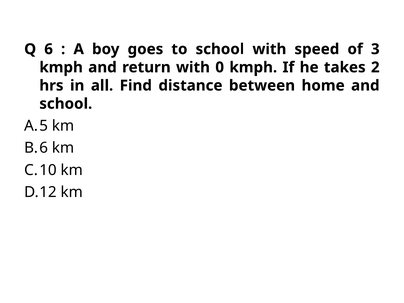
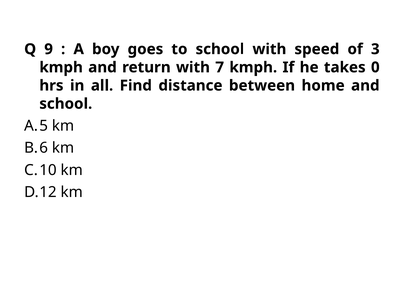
6: 6 -> 9
0: 0 -> 7
2: 2 -> 0
